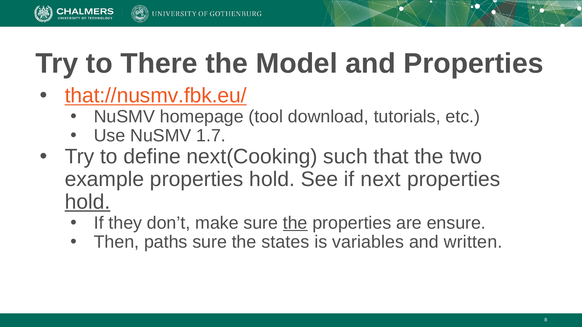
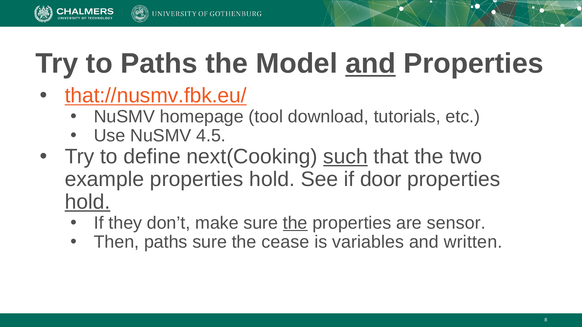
to There: There -> Paths
and at (371, 64) underline: none -> present
1.7: 1.7 -> 4.5
such underline: none -> present
next: next -> door
ensure: ensure -> sensor
states: states -> cease
